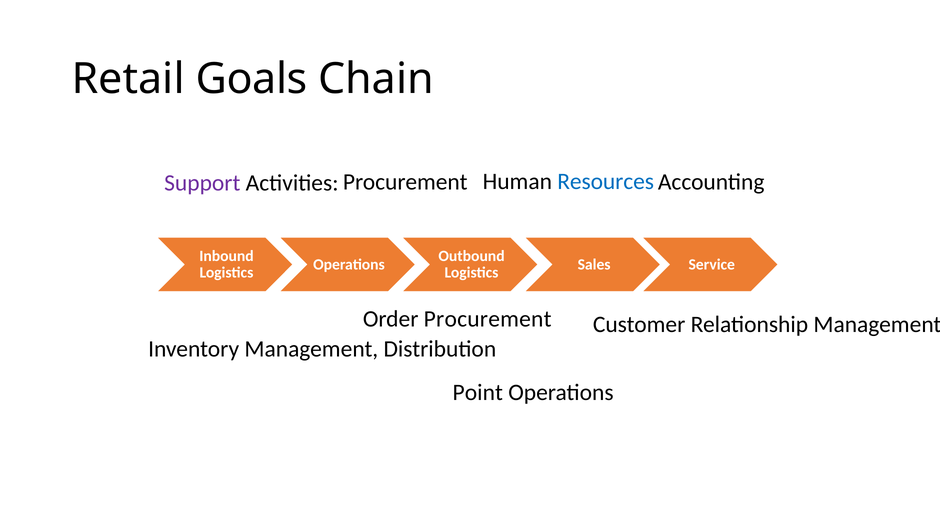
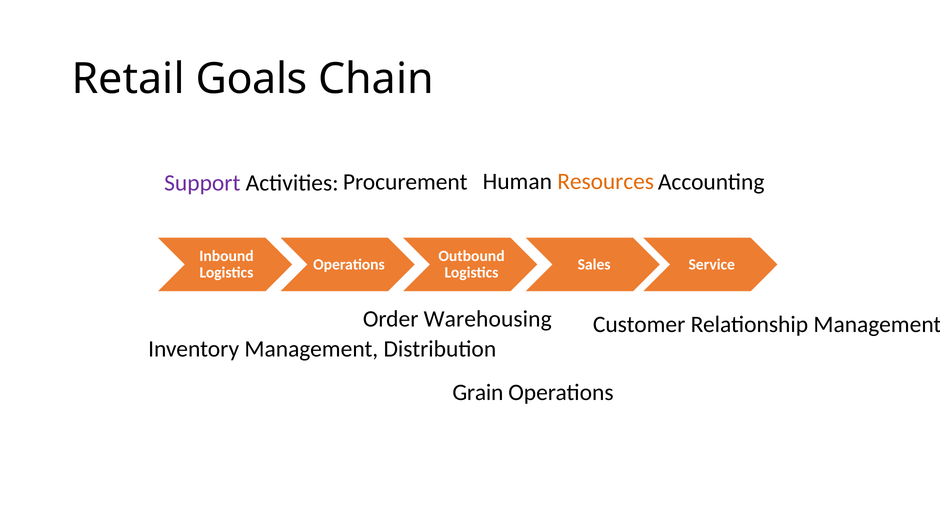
Resources colour: blue -> orange
Order Procurement: Procurement -> Warehousing
Point: Point -> Grain
